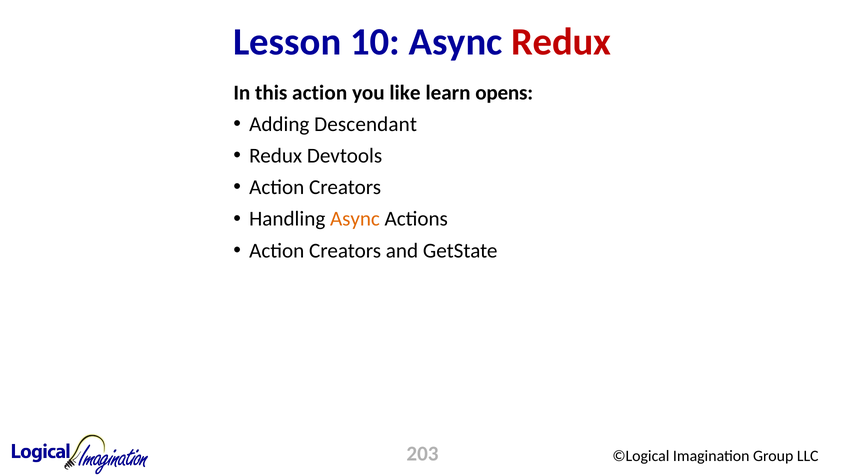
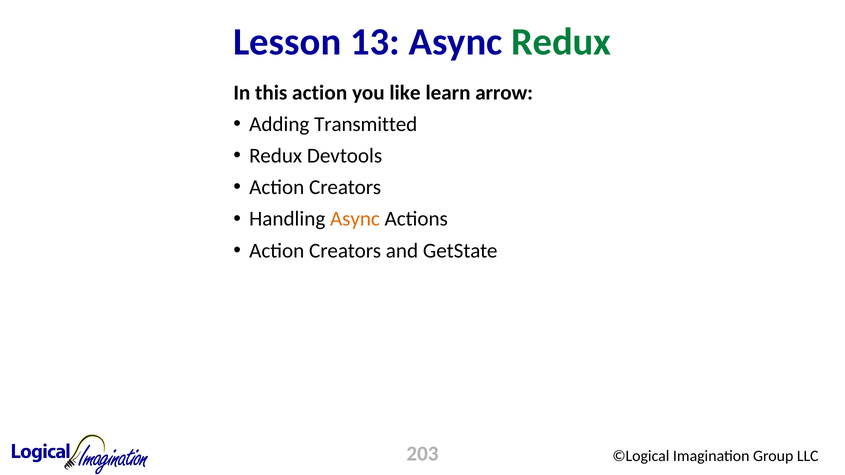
10: 10 -> 13
Redux at (561, 42) colour: red -> green
opens: opens -> arrow
Descendant: Descendant -> Transmitted
